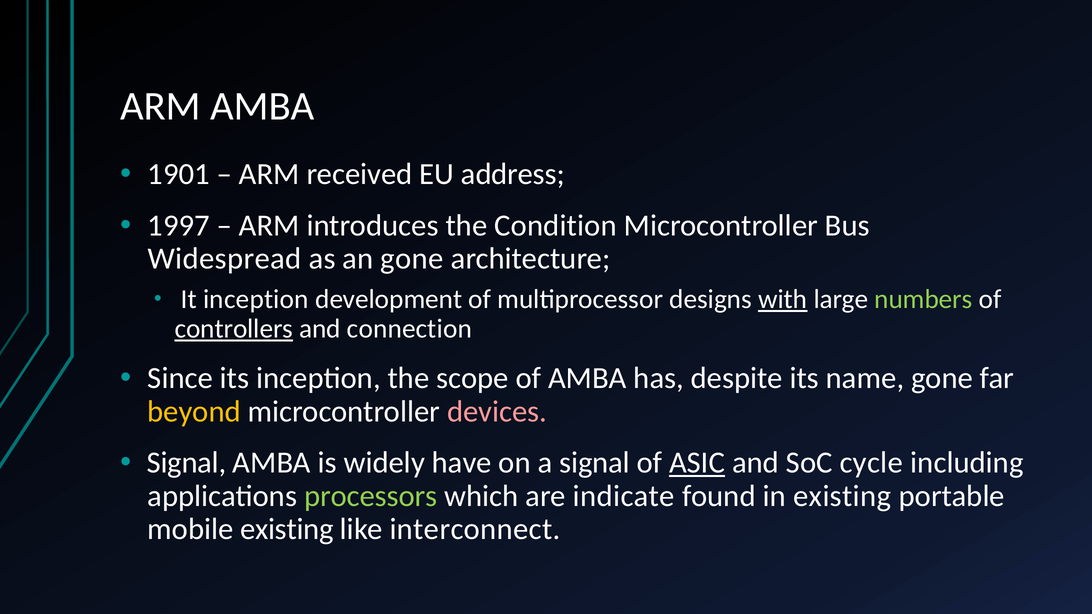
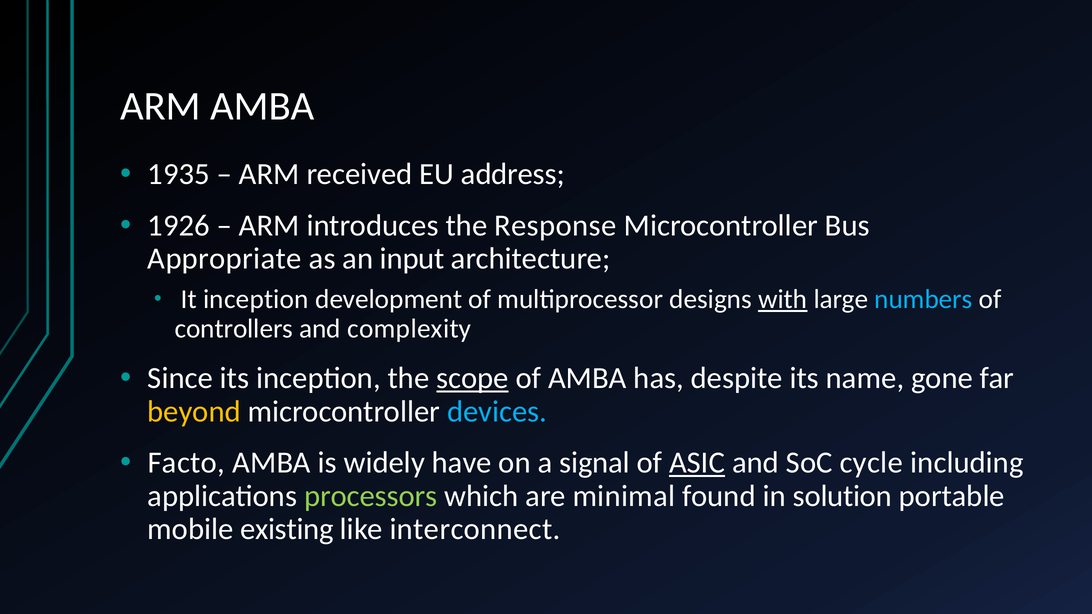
1901: 1901 -> 1935
1997: 1997 -> 1926
Condition: Condition -> Response
Widespread: Widespread -> Appropriate
an gone: gone -> input
numbers colour: light green -> light blue
controllers underline: present -> none
connection: connection -> complexity
scope underline: none -> present
devices colour: pink -> light blue
Signal at (187, 463): Signal -> Facto
indicate: indicate -> minimal
in existing: existing -> solution
